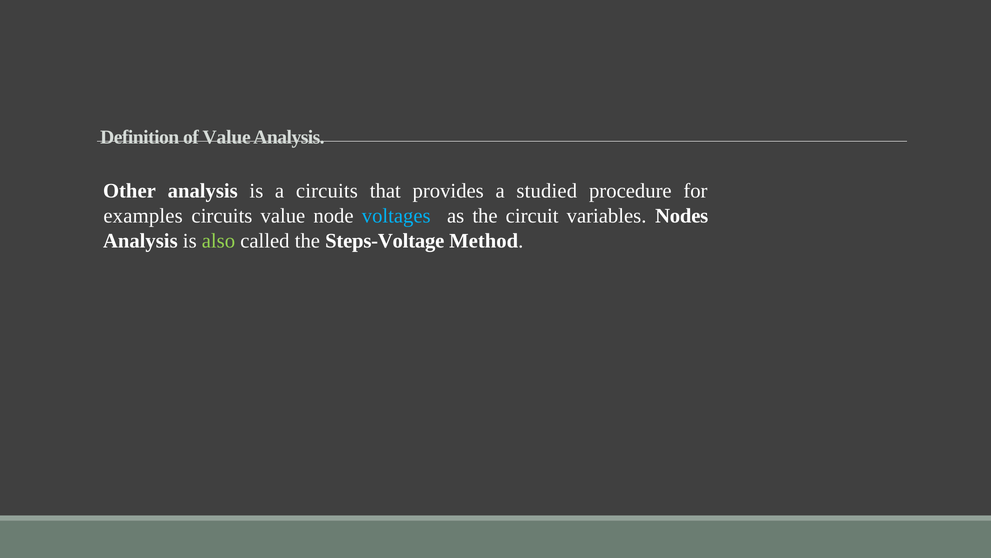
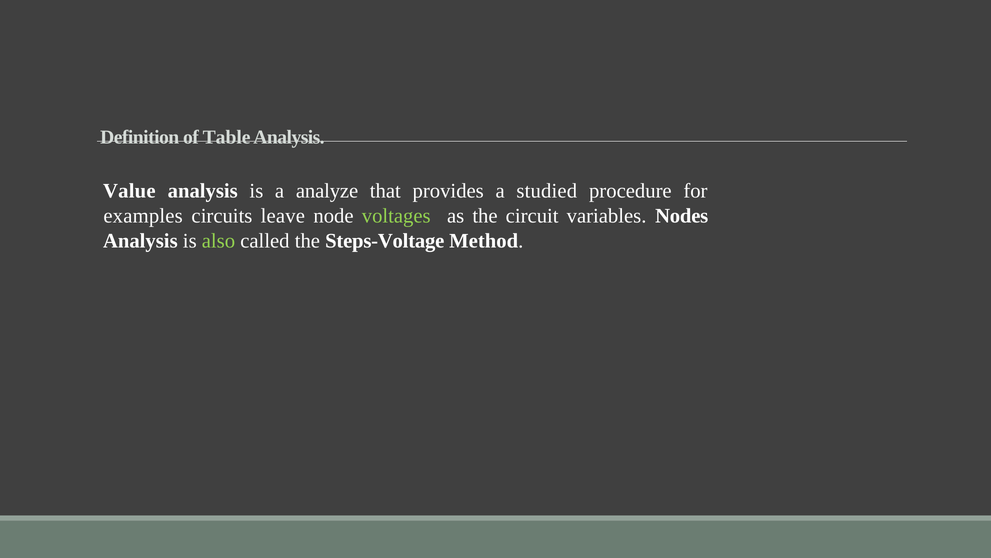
of Value: Value -> Table
Other: Other -> Value
a circuits: circuits -> analyze
circuits value: value -> leave
voltages colour: light blue -> light green
